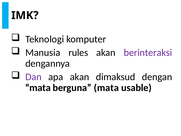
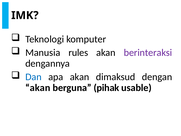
Dan colour: purple -> blue
mata at (38, 88): mata -> akan
berguna mata: mata -> pihak
